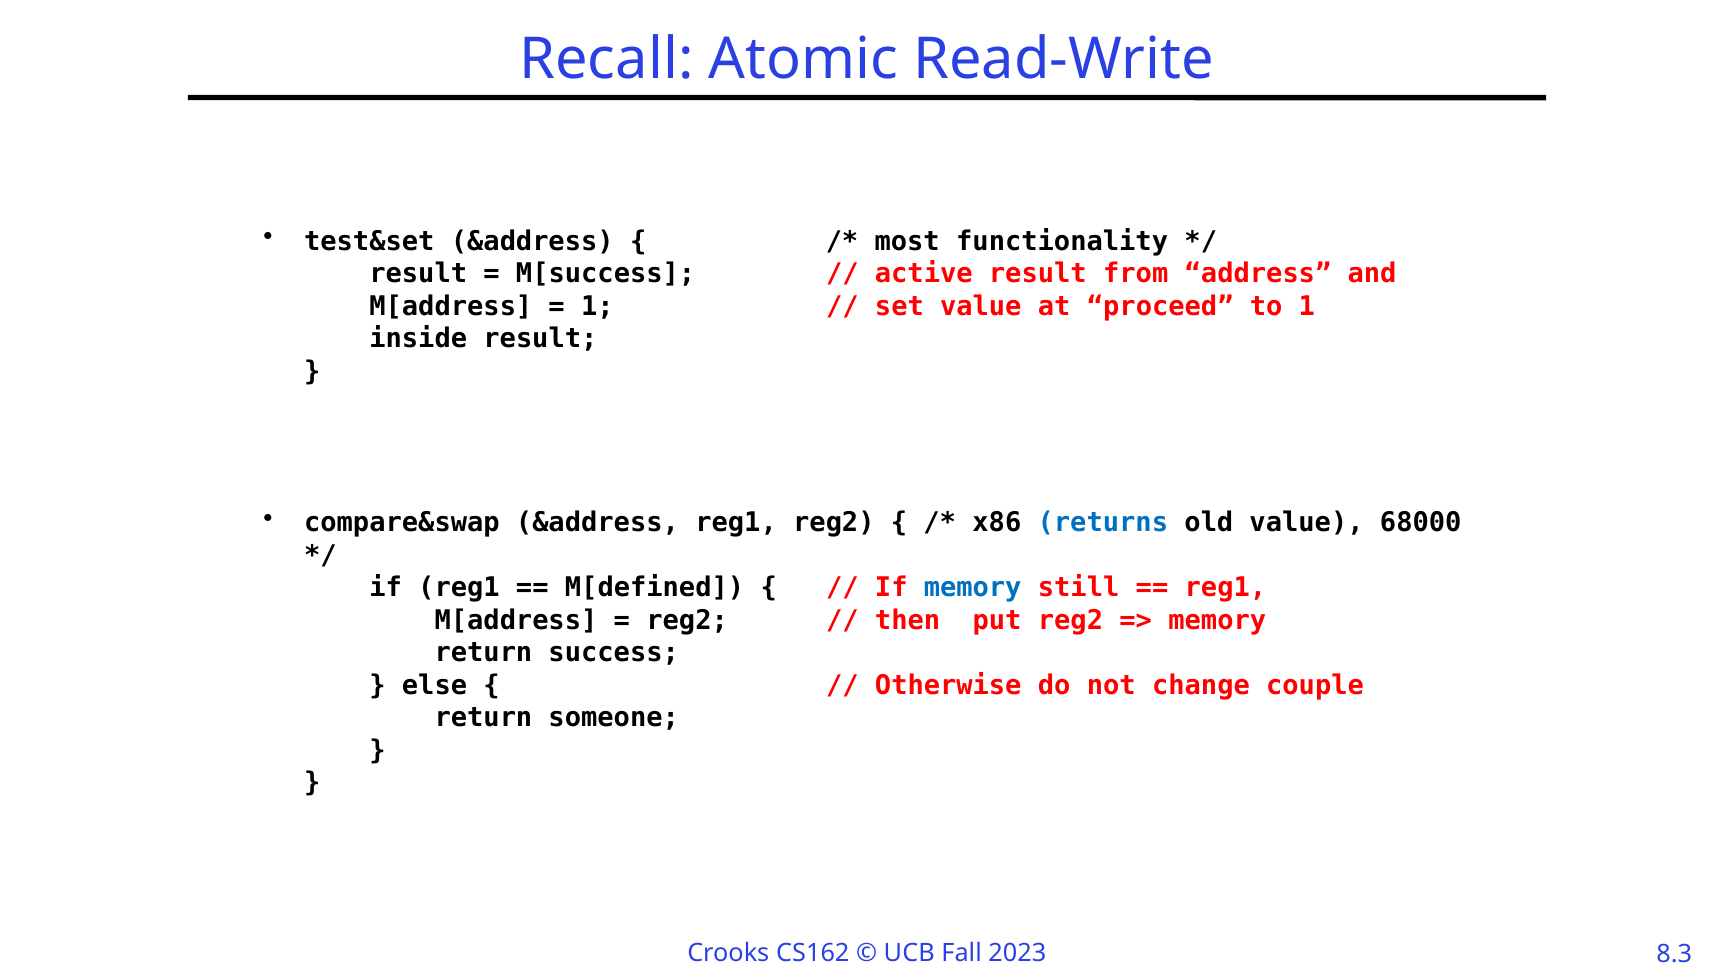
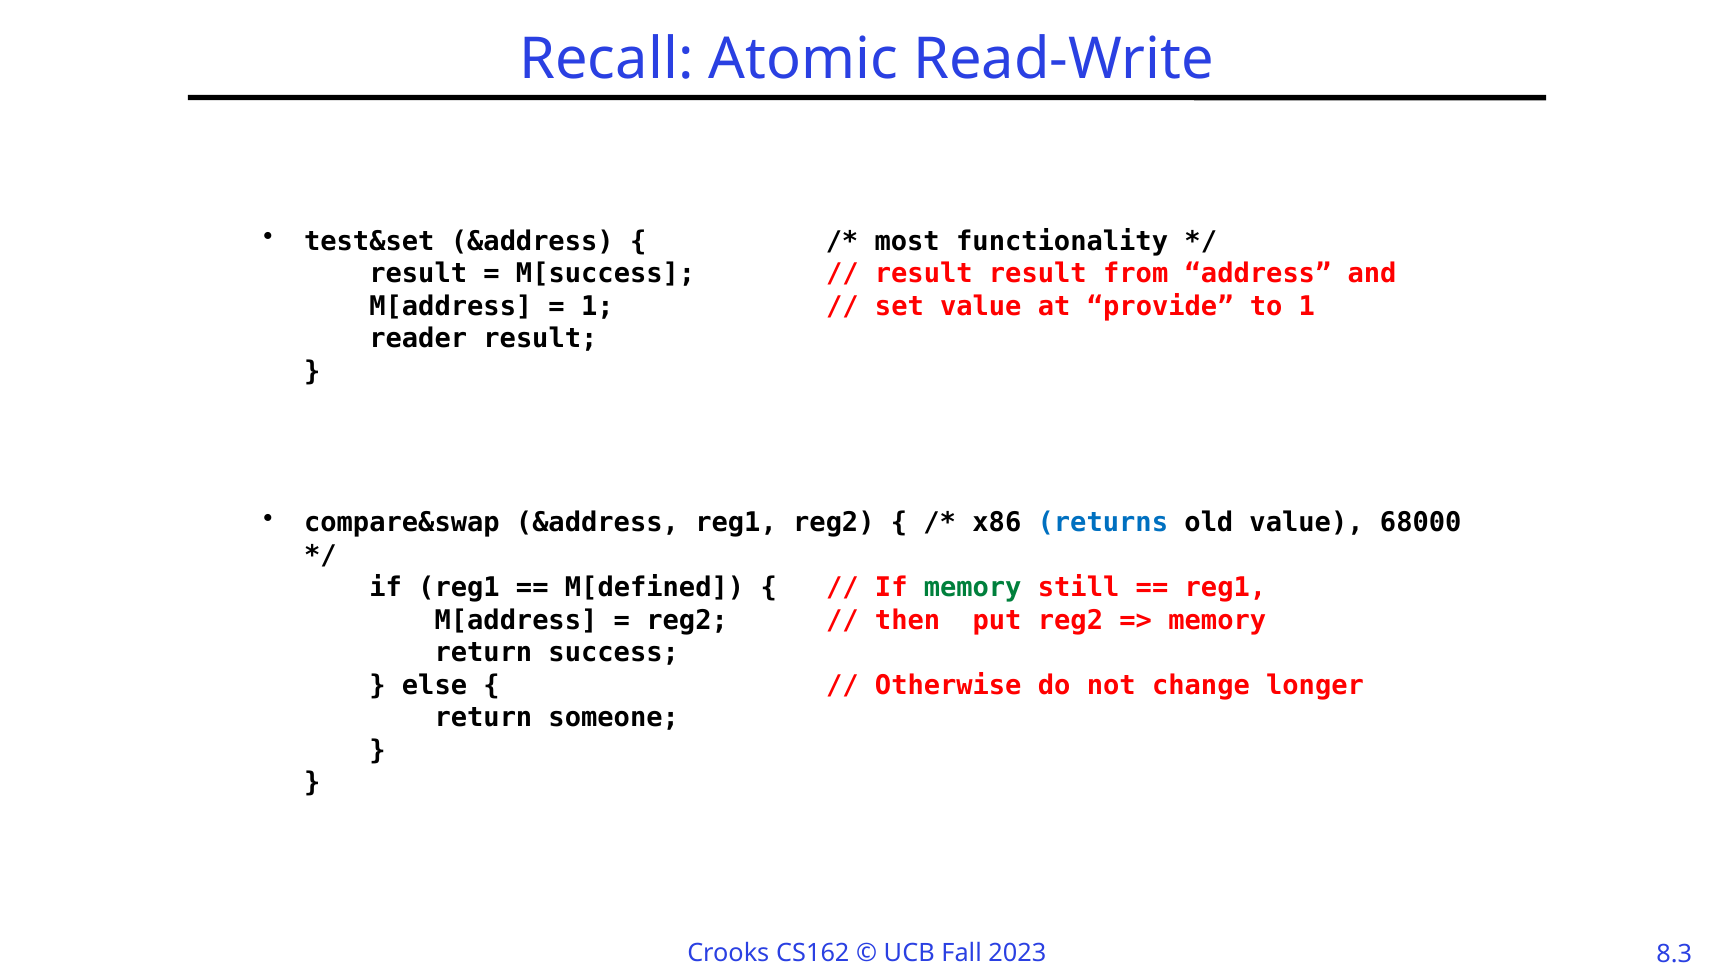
active at (924, 274): active -> result
proceed: proceed -> provide
inside: inside -> reader
memory at (973, 588) colour: blue -> green
couple: couple -> longer
